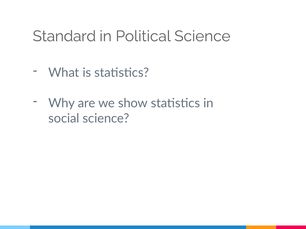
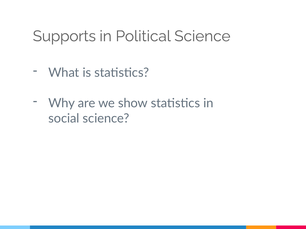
Standard: Standard -> Supports
